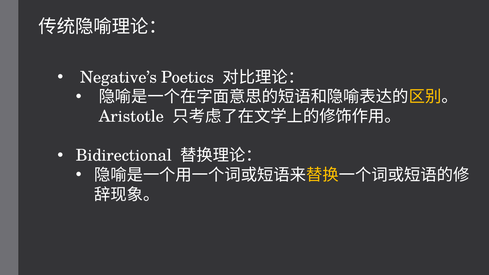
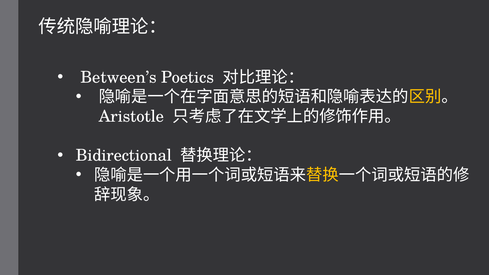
Negative’s: Negative’s -> Between’s
